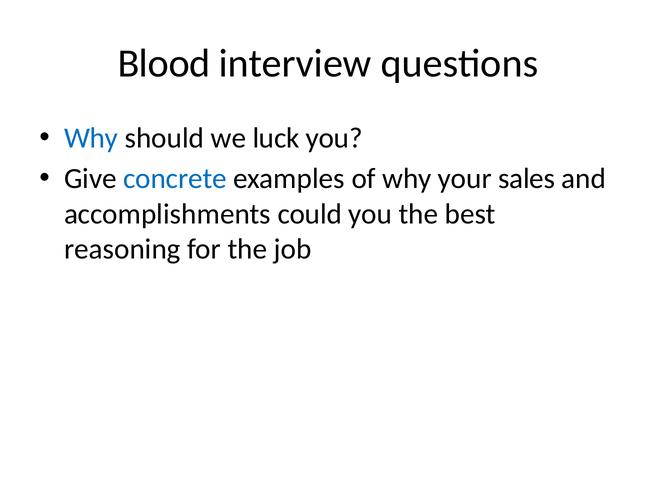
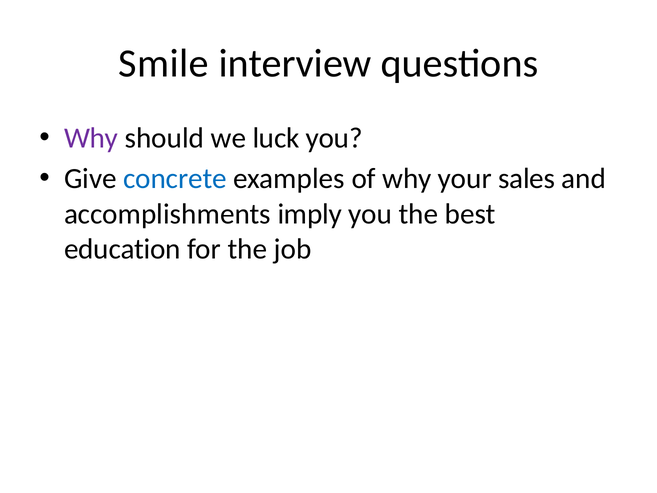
Blood: Blood -> Smile
Why at (91, 138) colour: blue -> purple
could: could -> imply
reasoning: reasoning -> education
